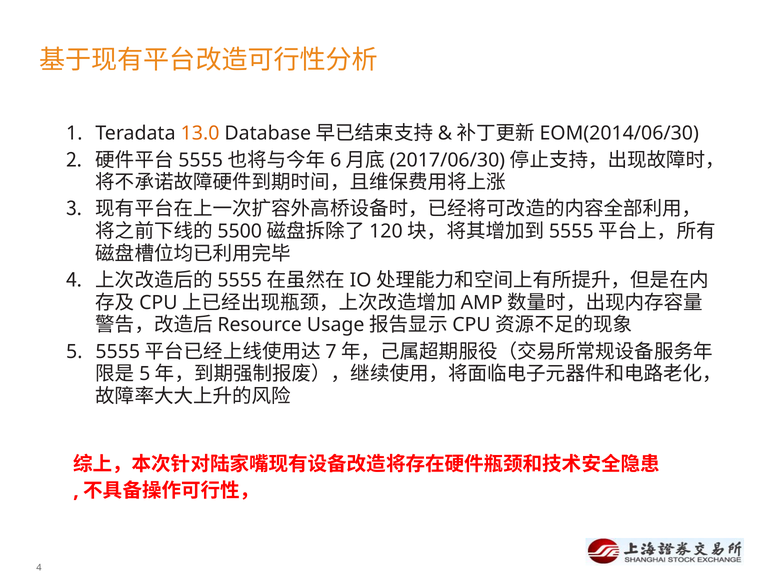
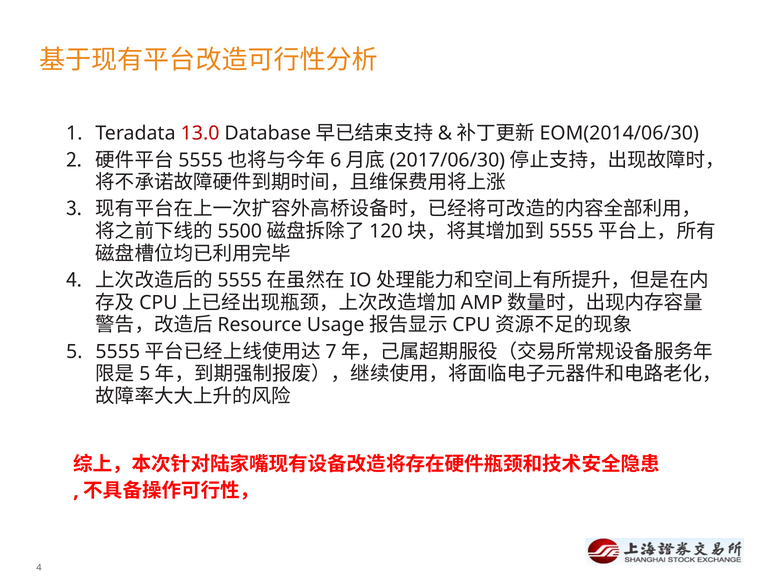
13.0 colour: orange -> red
